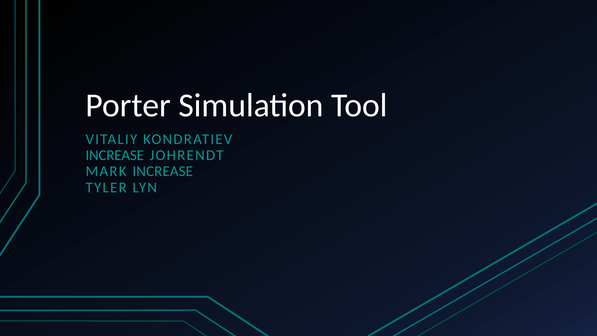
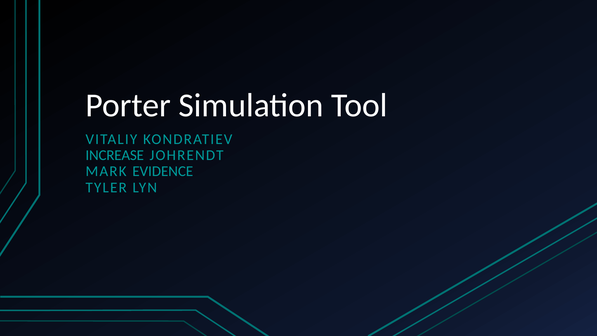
MARK INCREASE: INCREASE -> EVIDENCE
